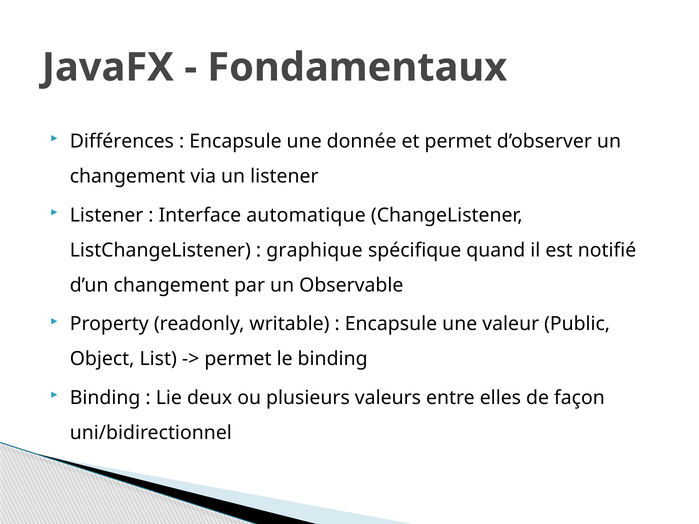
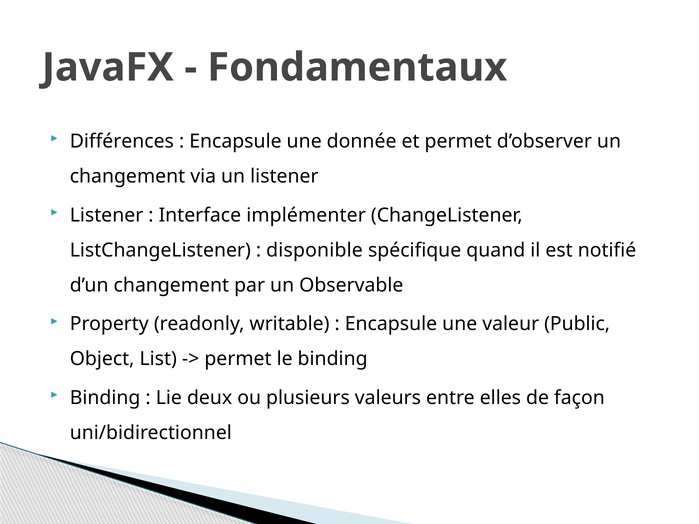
automatique: automatique -> implémenter
graphique: graphique -> disponible
